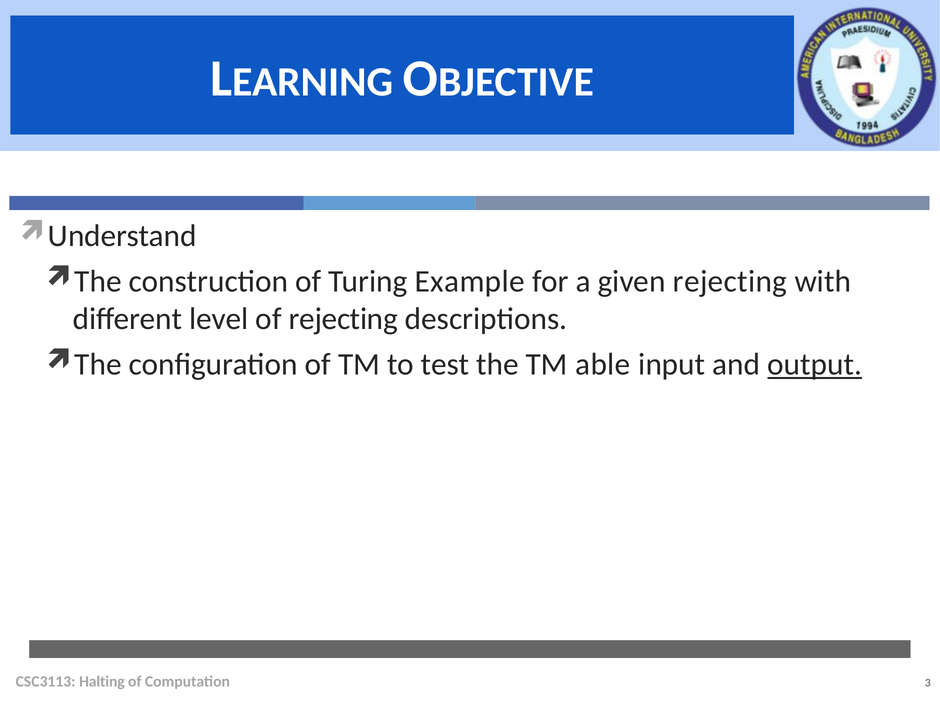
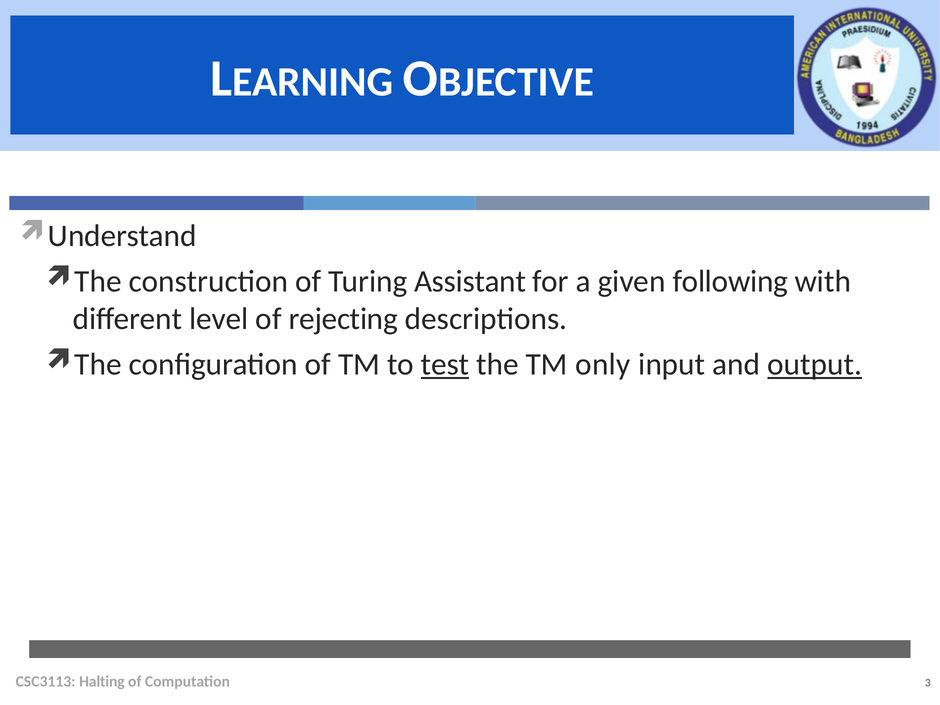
Example: Example -> Assistant
given rejecting: rejecting -> following
test underline: none -> present
able: able -> only
